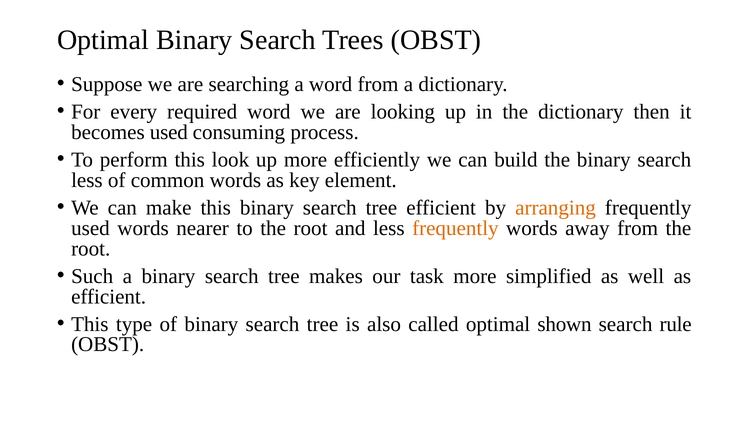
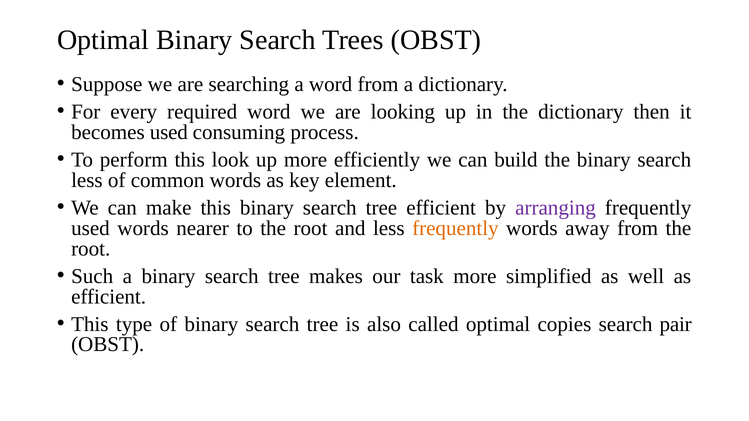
arranging colour: orange -> purple
shown: shown -> copies
rule: rule -> pair
